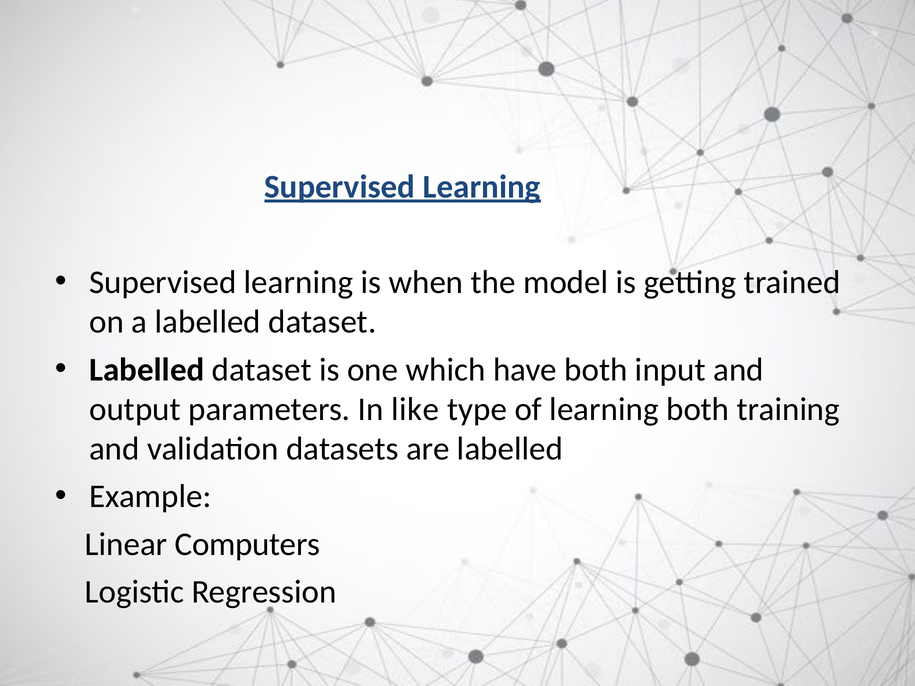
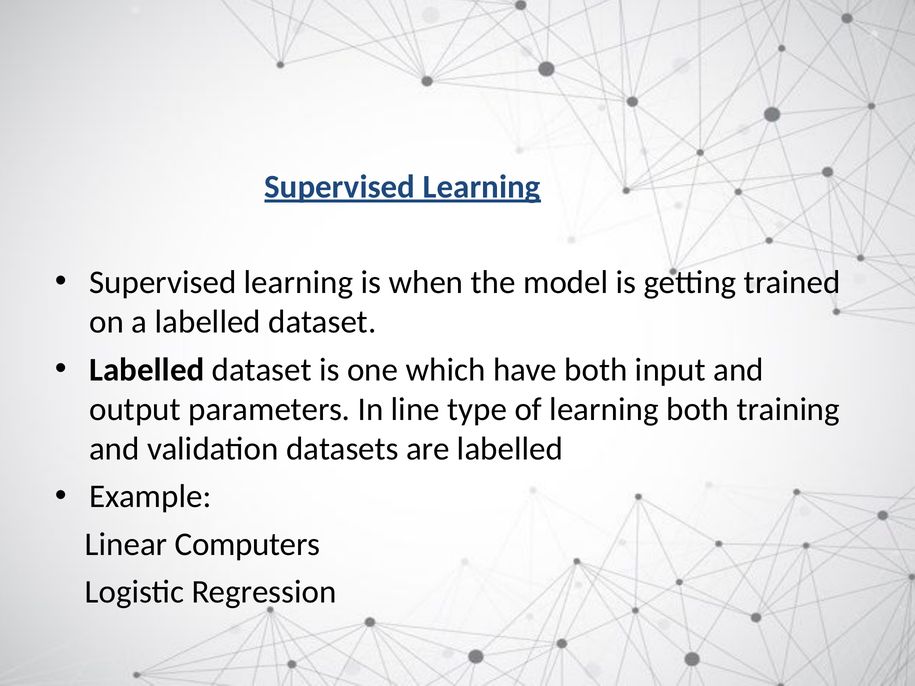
like: like -> line
